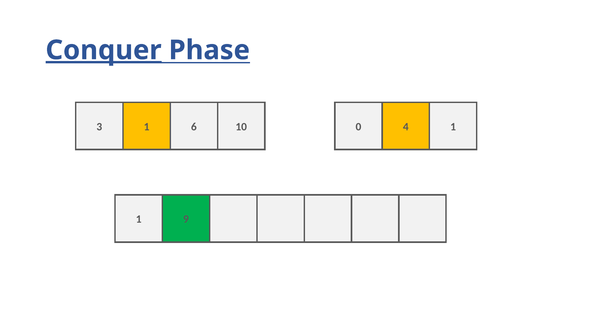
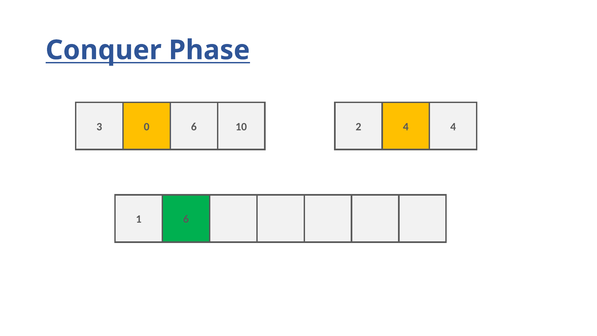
Conquer underline: present -> none
3 1: 1 -> 0
0: 0 -> 2
4 1: 1 -> 4
1 9: 9 -> 6
